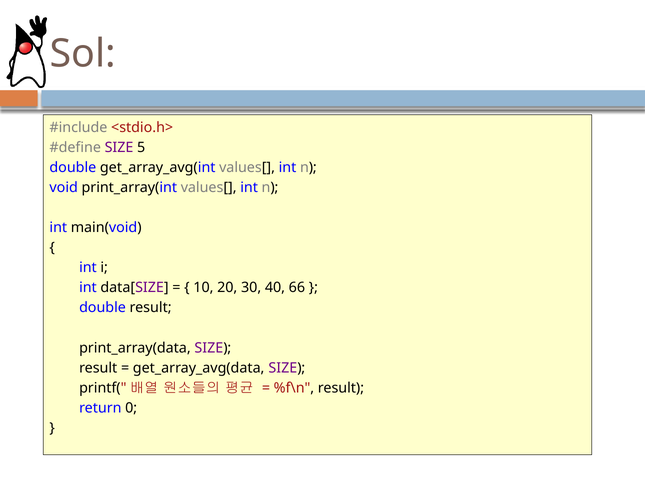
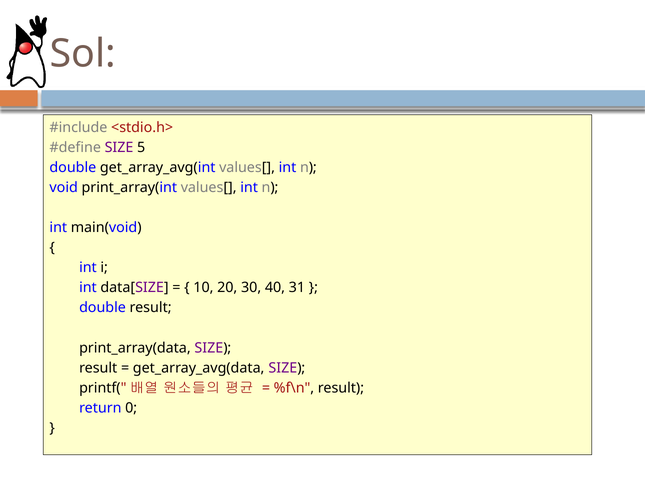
66: 66 -> 31
